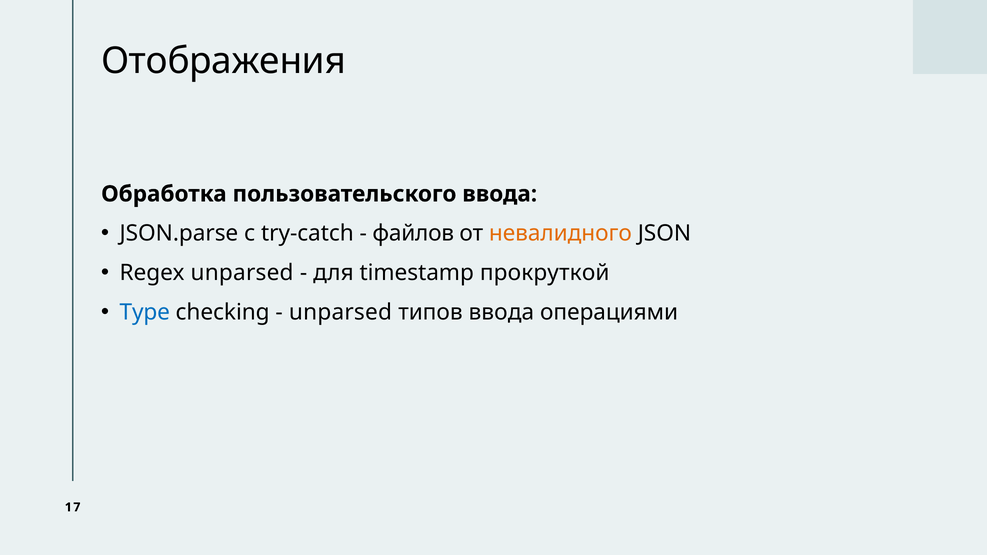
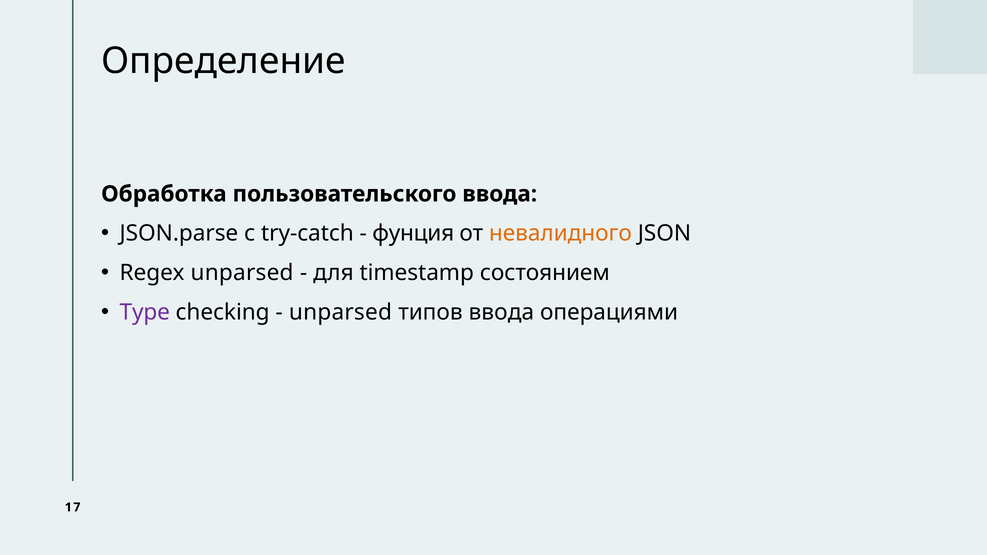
Отображения: Отображения -> Определение
файлов: файлов -> фунция
прокруткой: прокруткой -> состоянием
Type colour: blue -> purple
